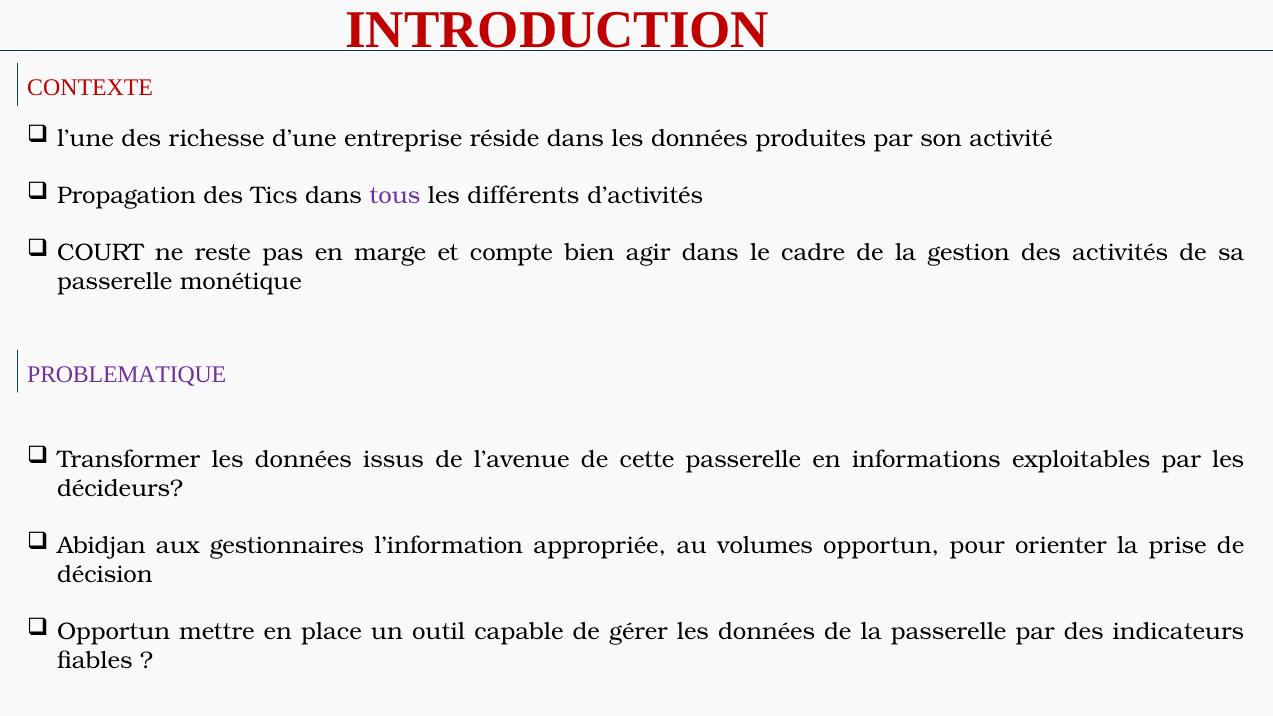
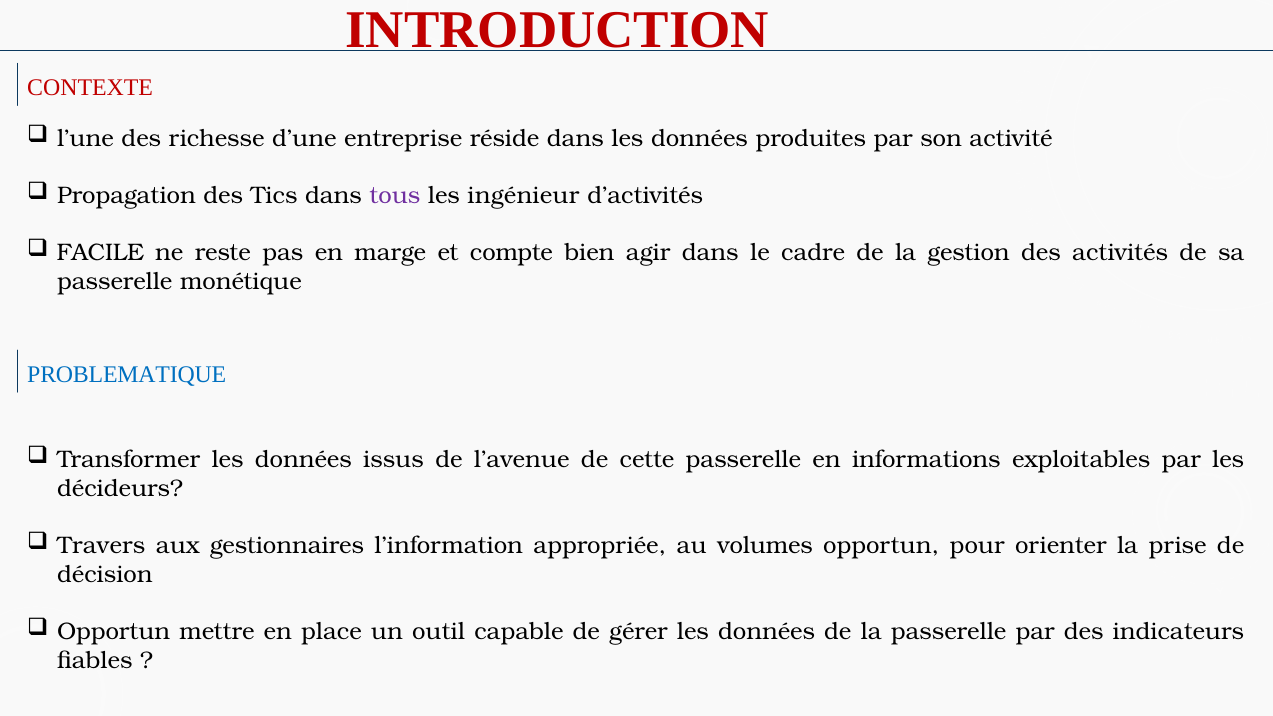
différents: différents -> ingénieur
COURT: COURT -> FACILE
PROBLEMATIQUE colour: purple -> blue
Abidjan: Abidjan -> Travers
